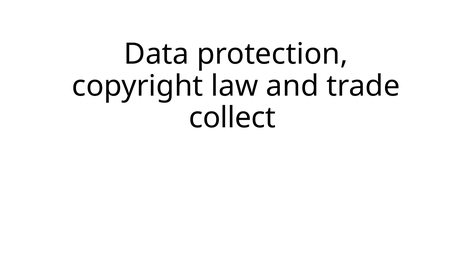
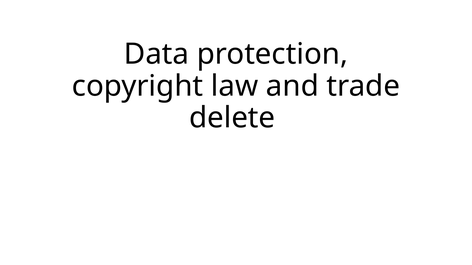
collect: collect -> delete
